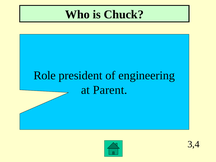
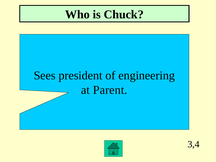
Role: Role -> Sees
